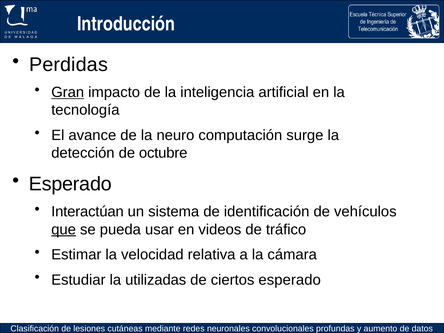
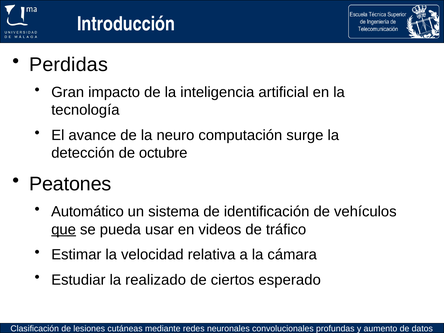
Gran underline: present -> none
Esperado at (70, 184): Esperado -> Peatones
Interactúan: Interactúan -> Automático
utilizadas: utilizadas -> realizado
